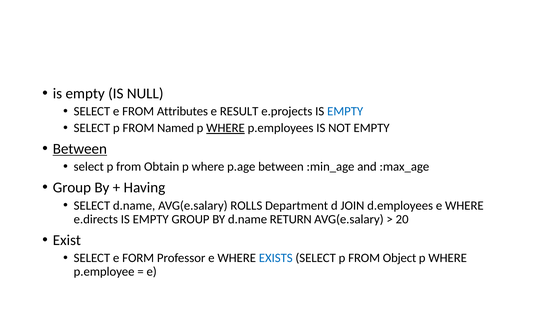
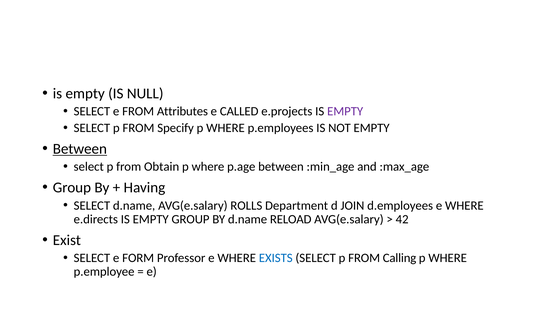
RESULT: RESULT -> CALLED
EMPTY at (345, 111) colour: blue -> purple
Named: Named -> Specify
WHERE at (225, 128) underline: present -> none
RETURN: RETURN -> RELOAD
20: 20 -> 42
Object: Object -> Calling
